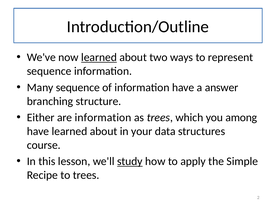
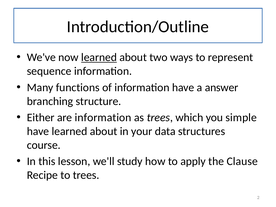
Many sequence: sequence -> functions
among: among -> simple
study underline: present -> none
Simple: Simple -> Clause
